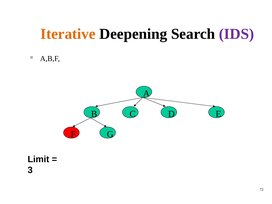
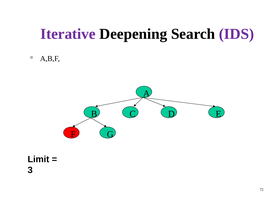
Iterative colour: orange -> purple
